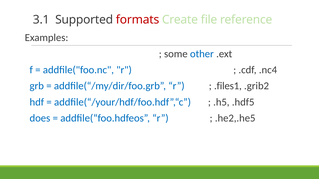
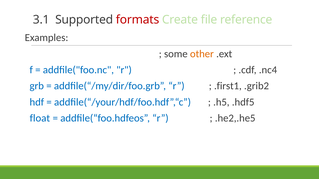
other colour: blue -> orange
.files1: .files1 -> .first1
does: does -> float
